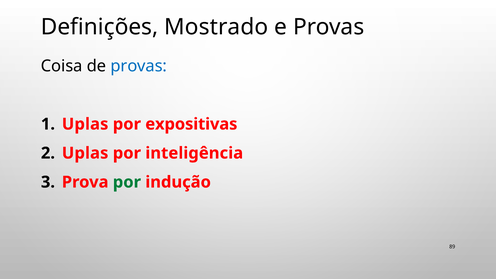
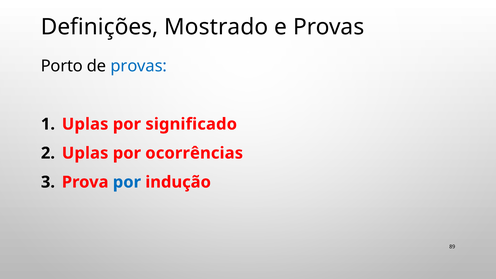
Coisa: Coisa -> Porto
expositivas: expositivas -> significado
inteligência: inteligência -> ocorrências
por at (127, 182) colour: green -> blue
